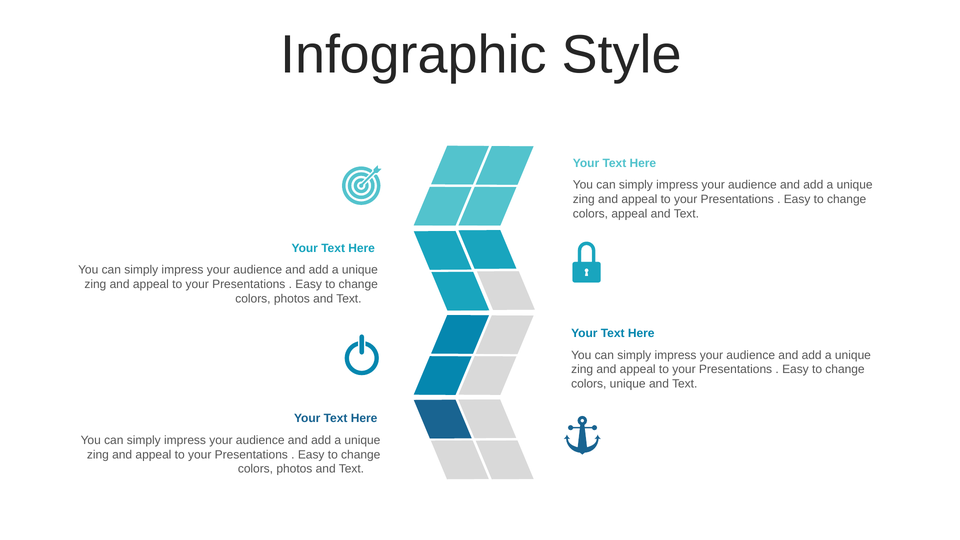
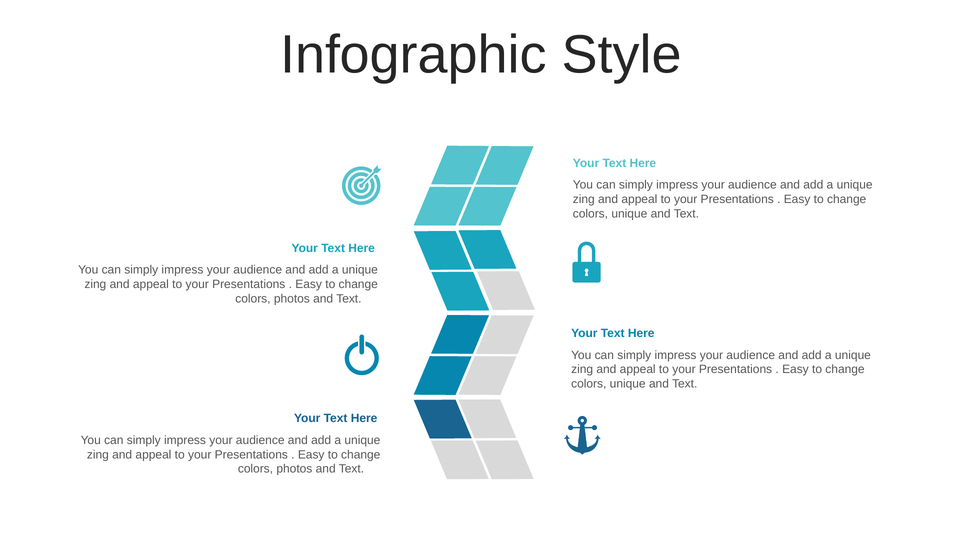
appeal at (629, 214): appeal -> unique
